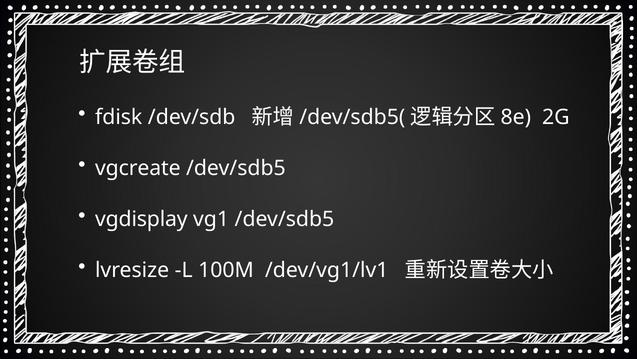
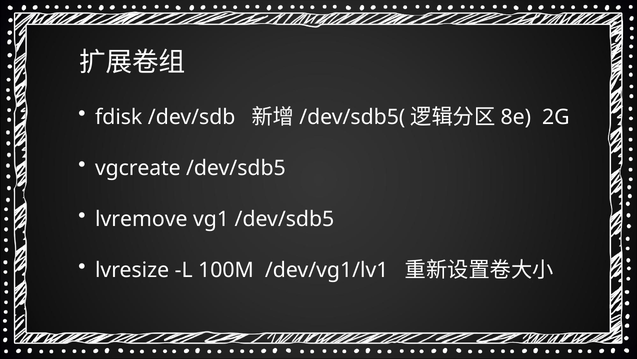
vgdisplay: vgdisplay -> lvremove
